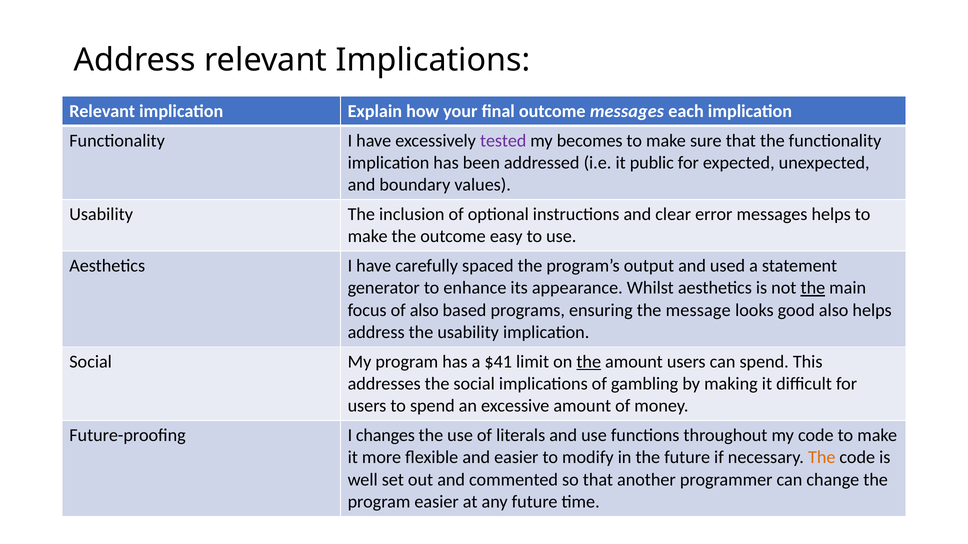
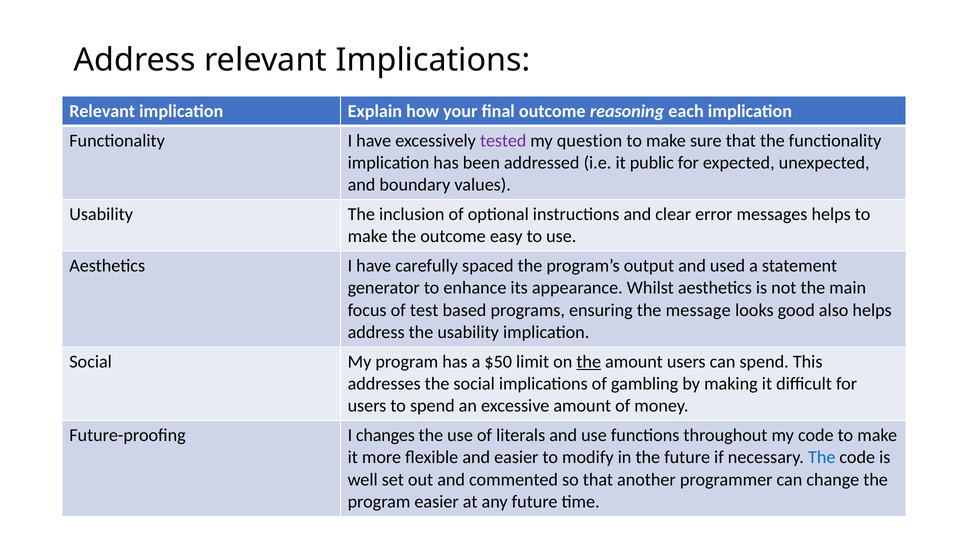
outcome messages: messages -> reasoning
becomes: becomes -> question
the at (813, 288) underline: present -> none
of also: also -> test
$41: $41 -> $50
The at (822, 458) colour: orange -> blue
